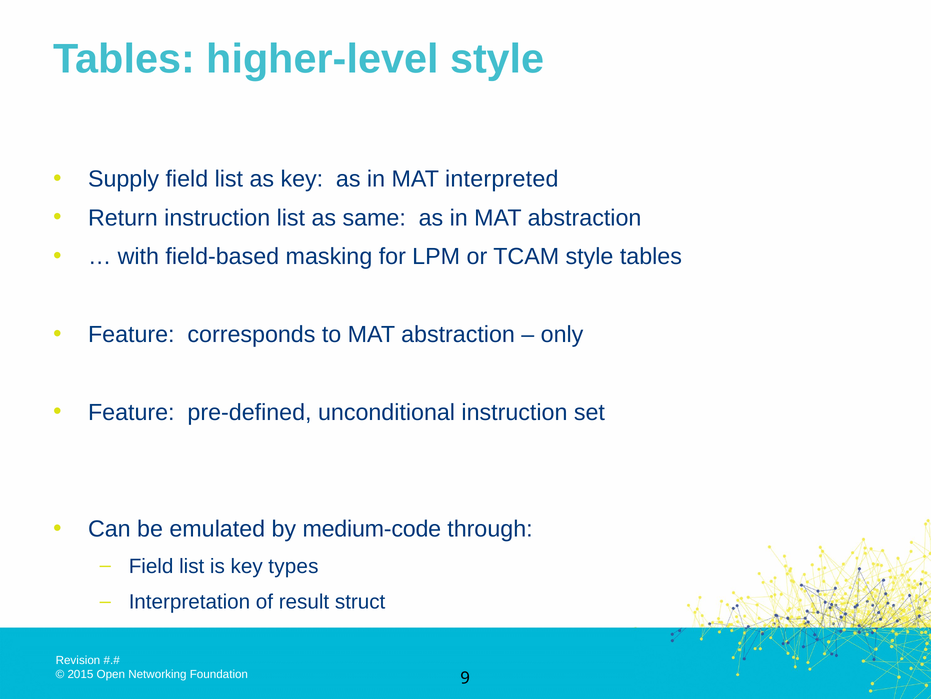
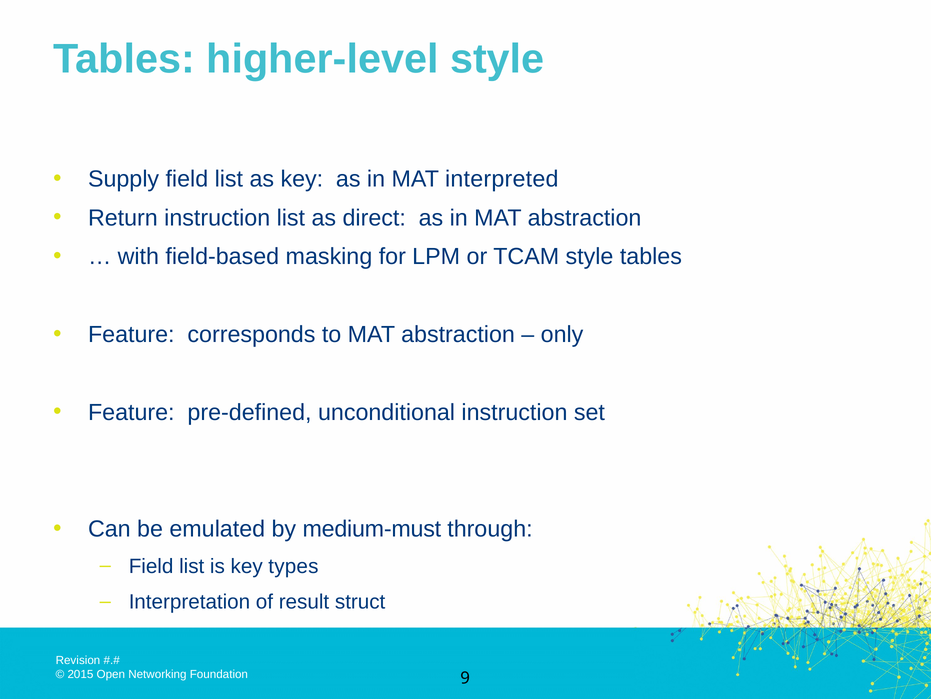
same: same -> direct
medium-code: medium-code -> medium-must
